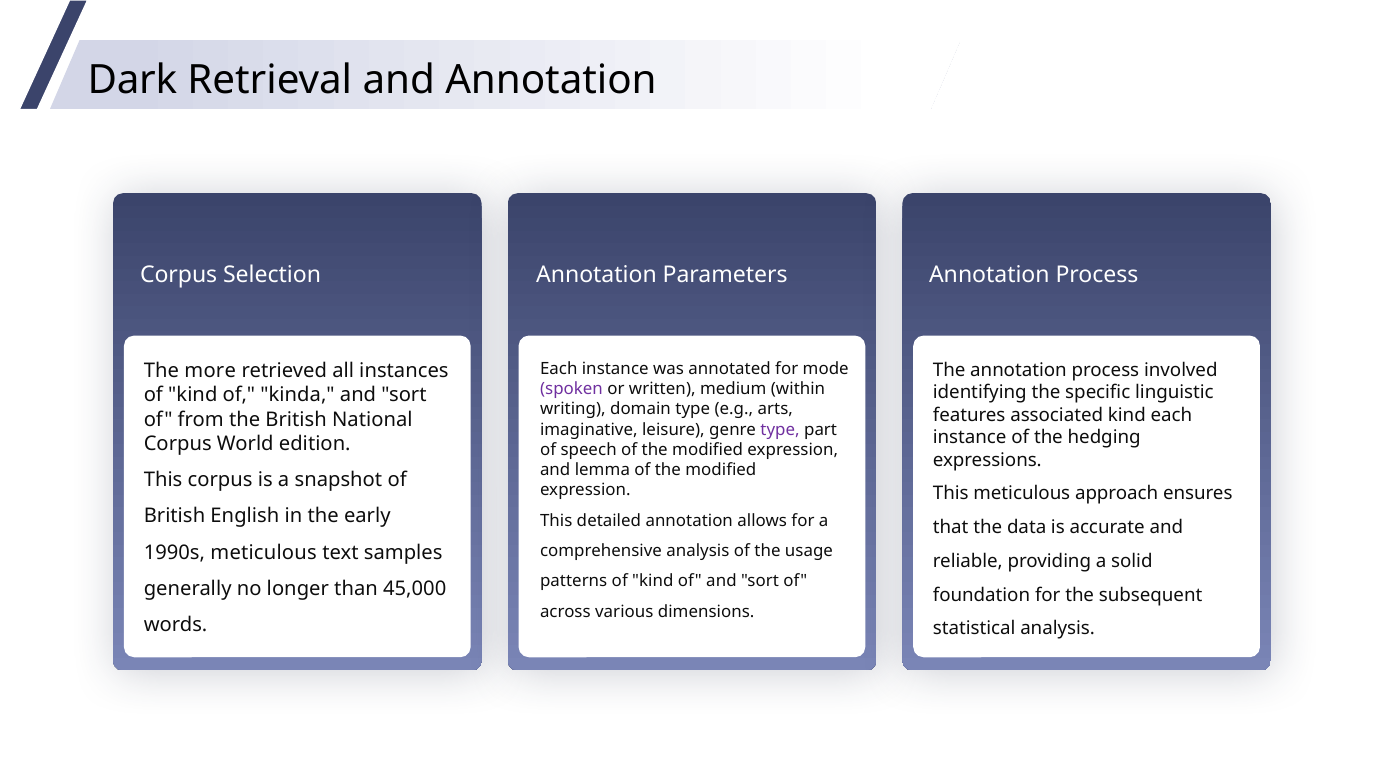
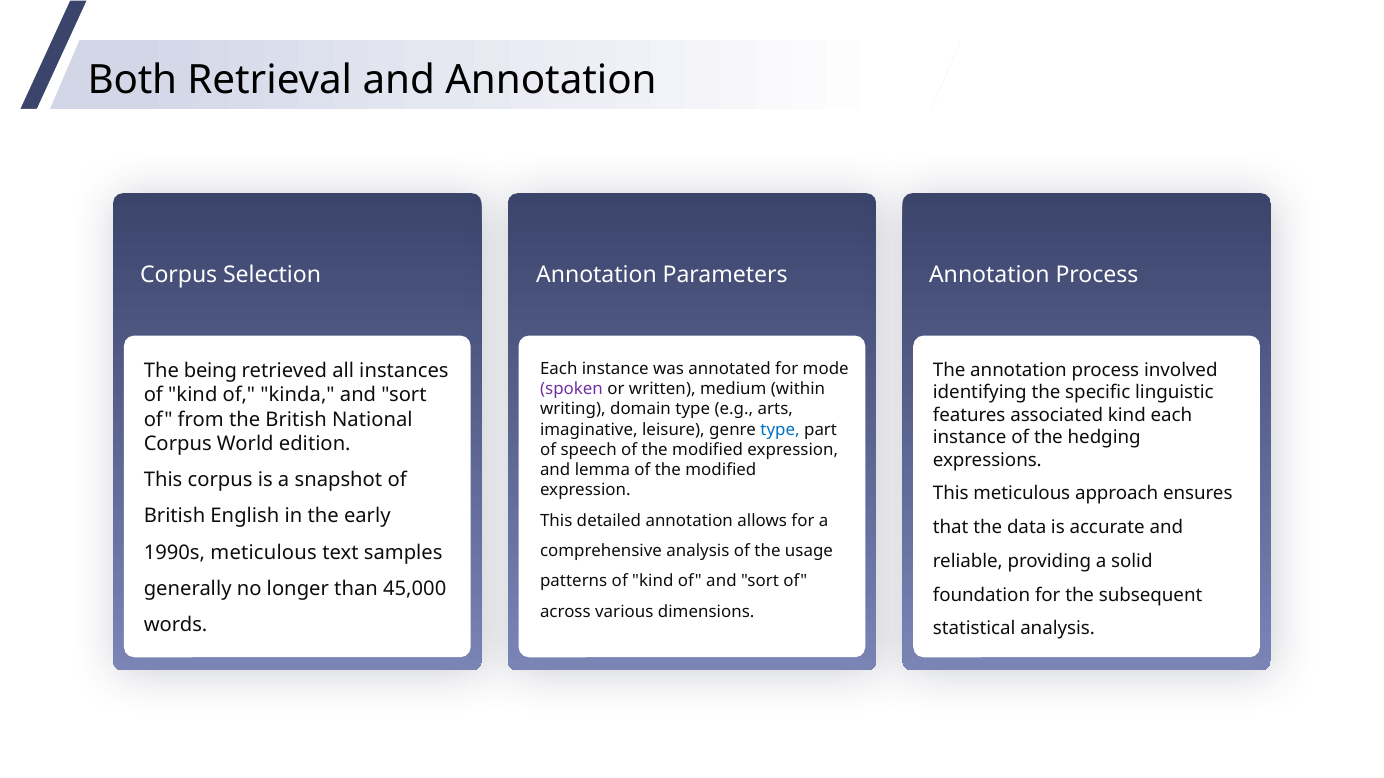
Dark: Dark -> Both
more: more -> being
type at (780, 430) colour: purple -> blue
